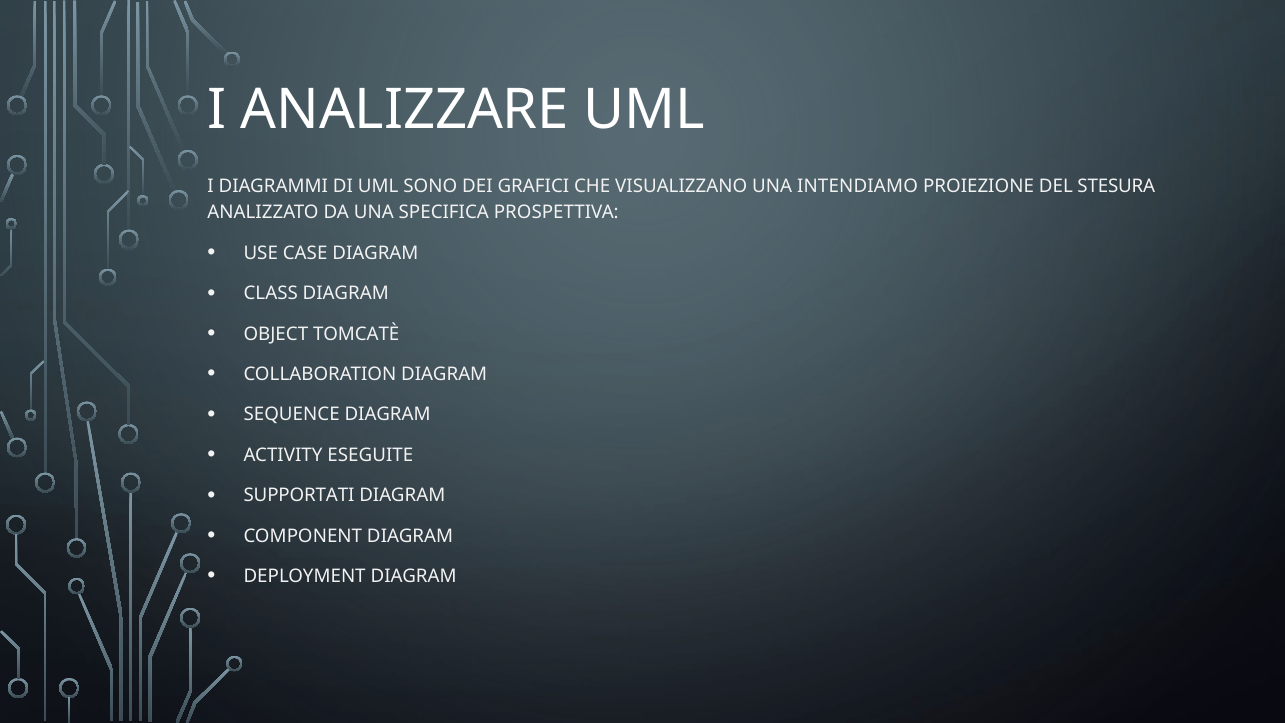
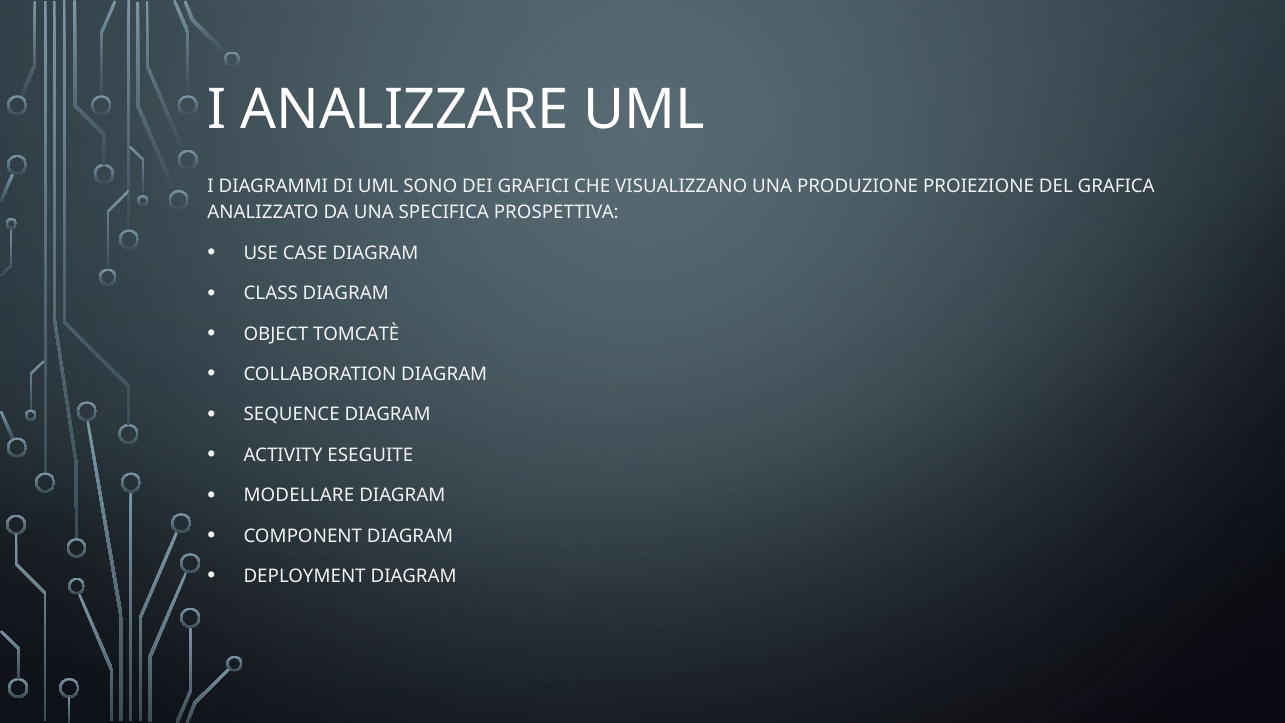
INTENDIAMO: INTENDIAMO -> PRODUZIONE
STESURA: STESURA -> GRAFICA
SUPPORTATI: SUPPORTATI -> MODELLARE
